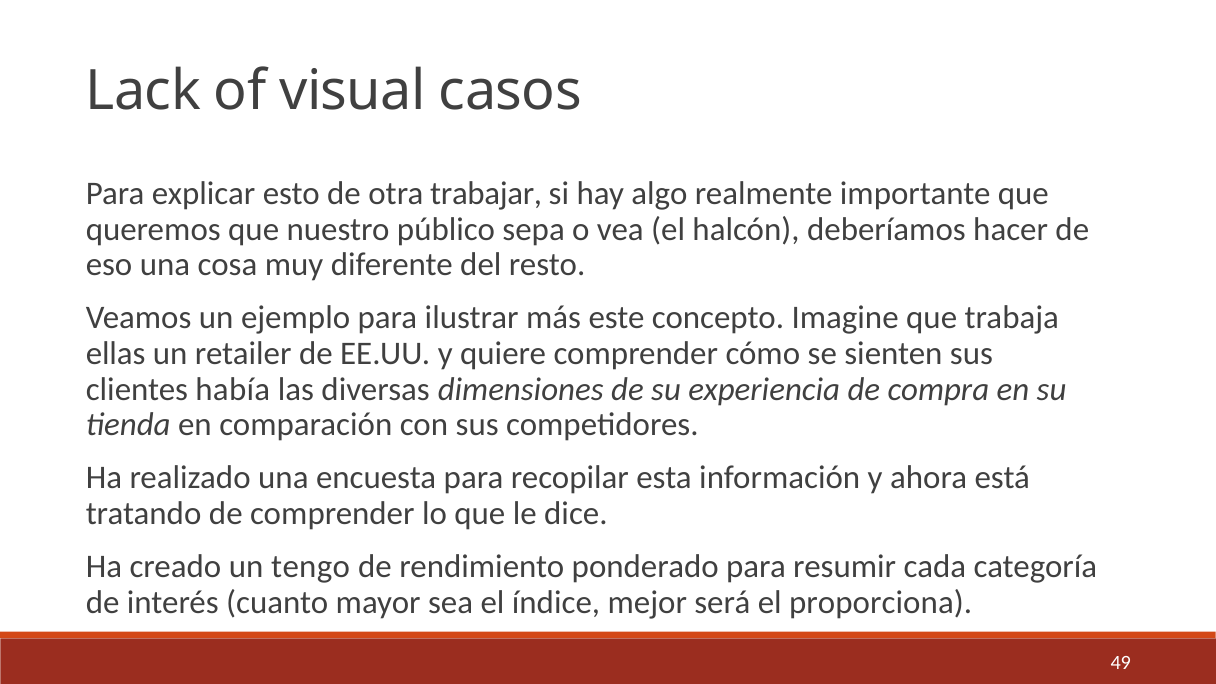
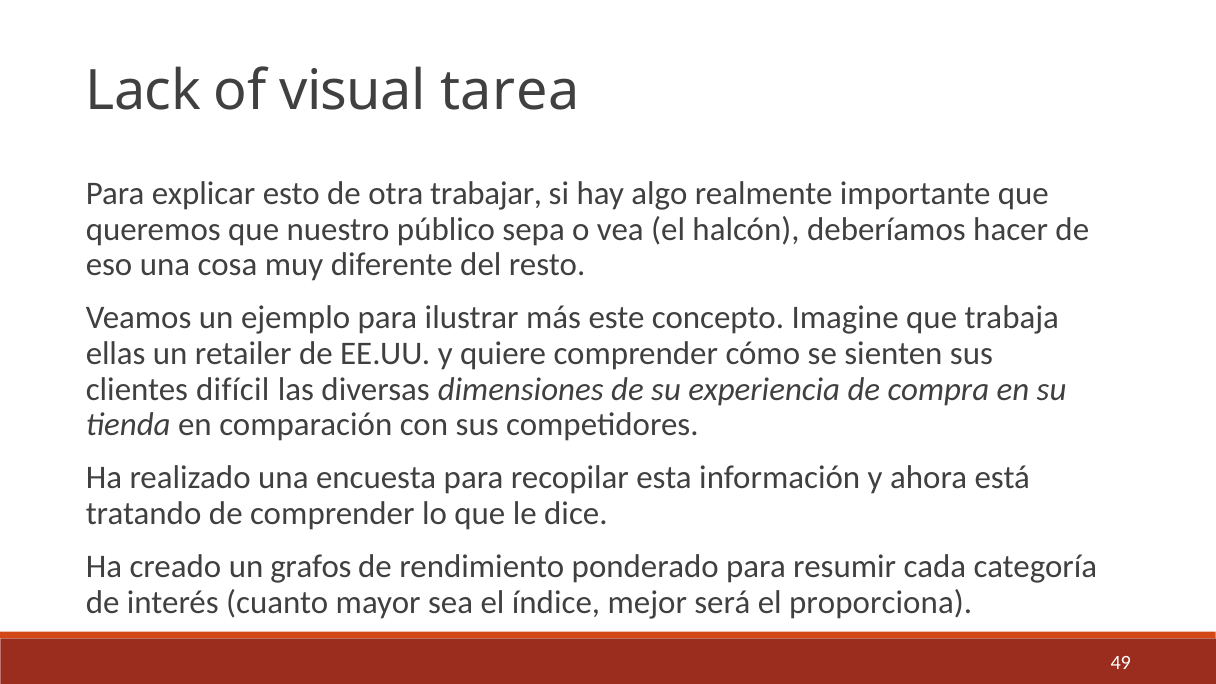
casos: casos -> tarea
había: había -> difícil
tengo: tengo -> grafos
